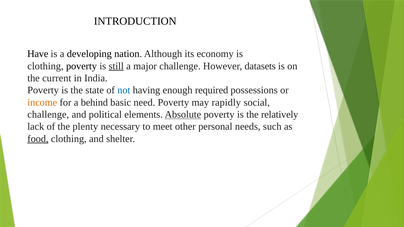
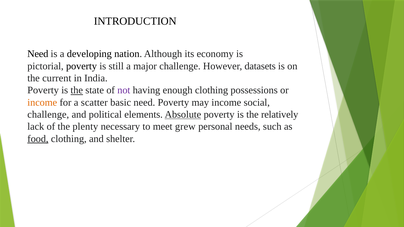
Have at (38, 54): Have -> Need
clothing at (45, 66): clothing -> pictorial
still underline: present -> none
the at (77, 90) underline: none -> present
not colour: blue -> purple
enough required: required -> clothing
behind: behind -> scatter
may rapidly: rapidly -> income
other: other -> grew
